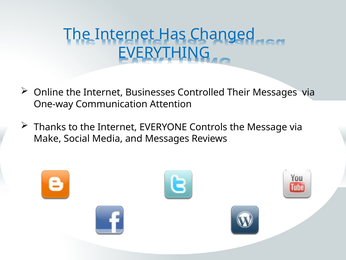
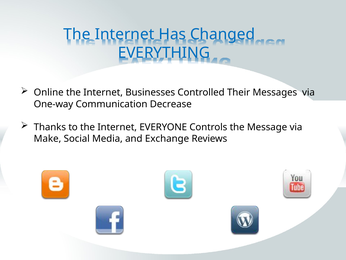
Attention: Attention -> Decrease
and Messages: Messages -> Exchange
